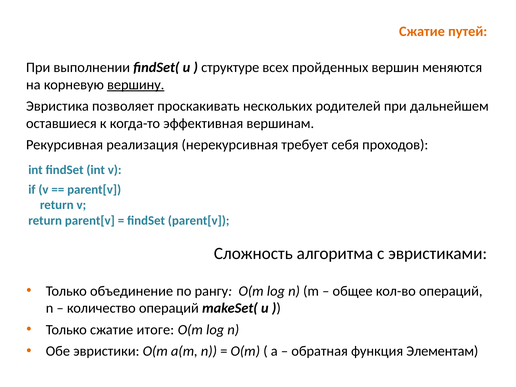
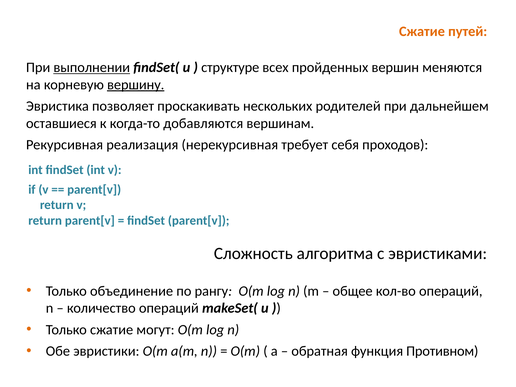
выполнении underline: none -> present
эффективная: эффективная -> добавляются
итоге: итоге -> могут
Элементам: Элементам -> Противном
